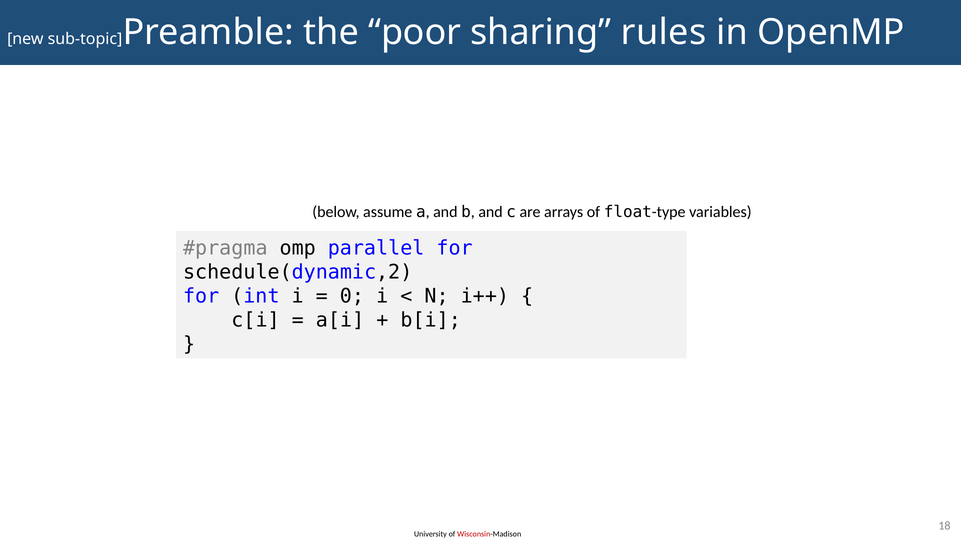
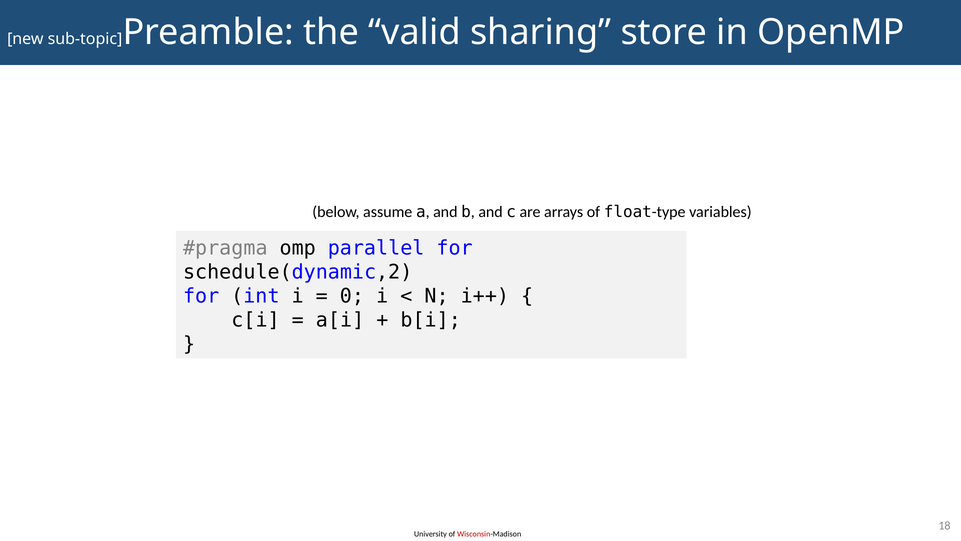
poor: poor -> valid
rules: rules -> store
